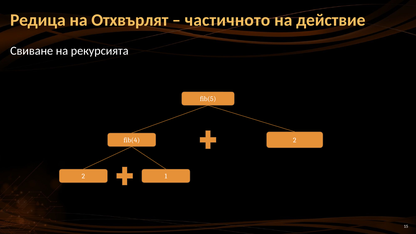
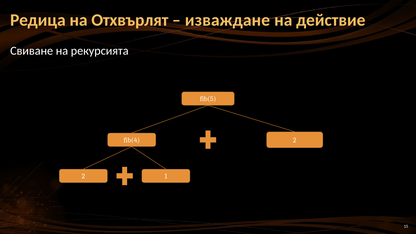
частичното: частичното -> изваждане
